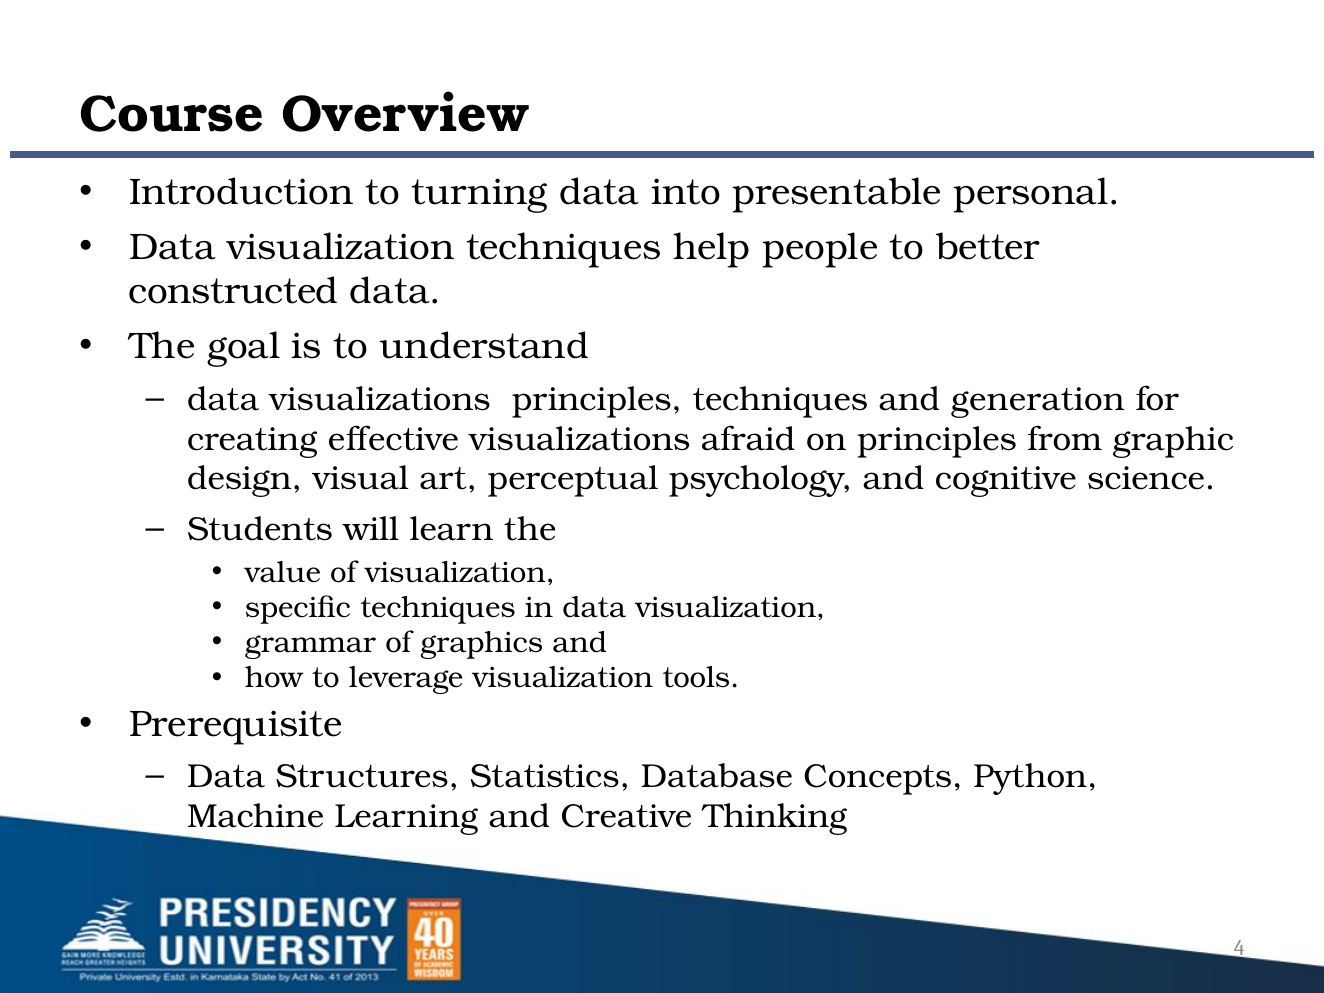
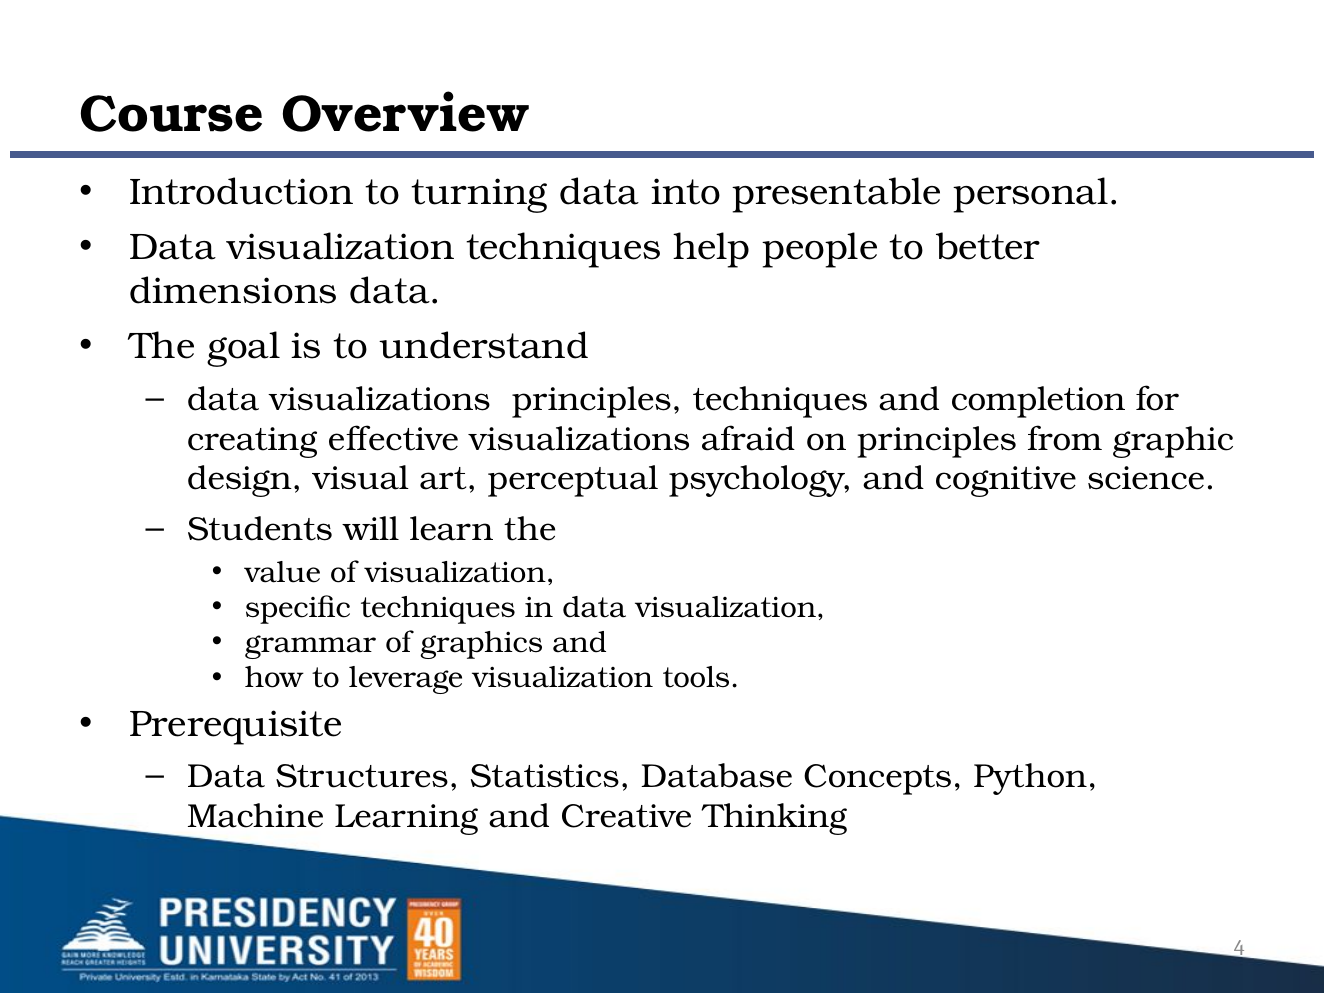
constructed: constructed -> dimensions
generation: generation -> completion
